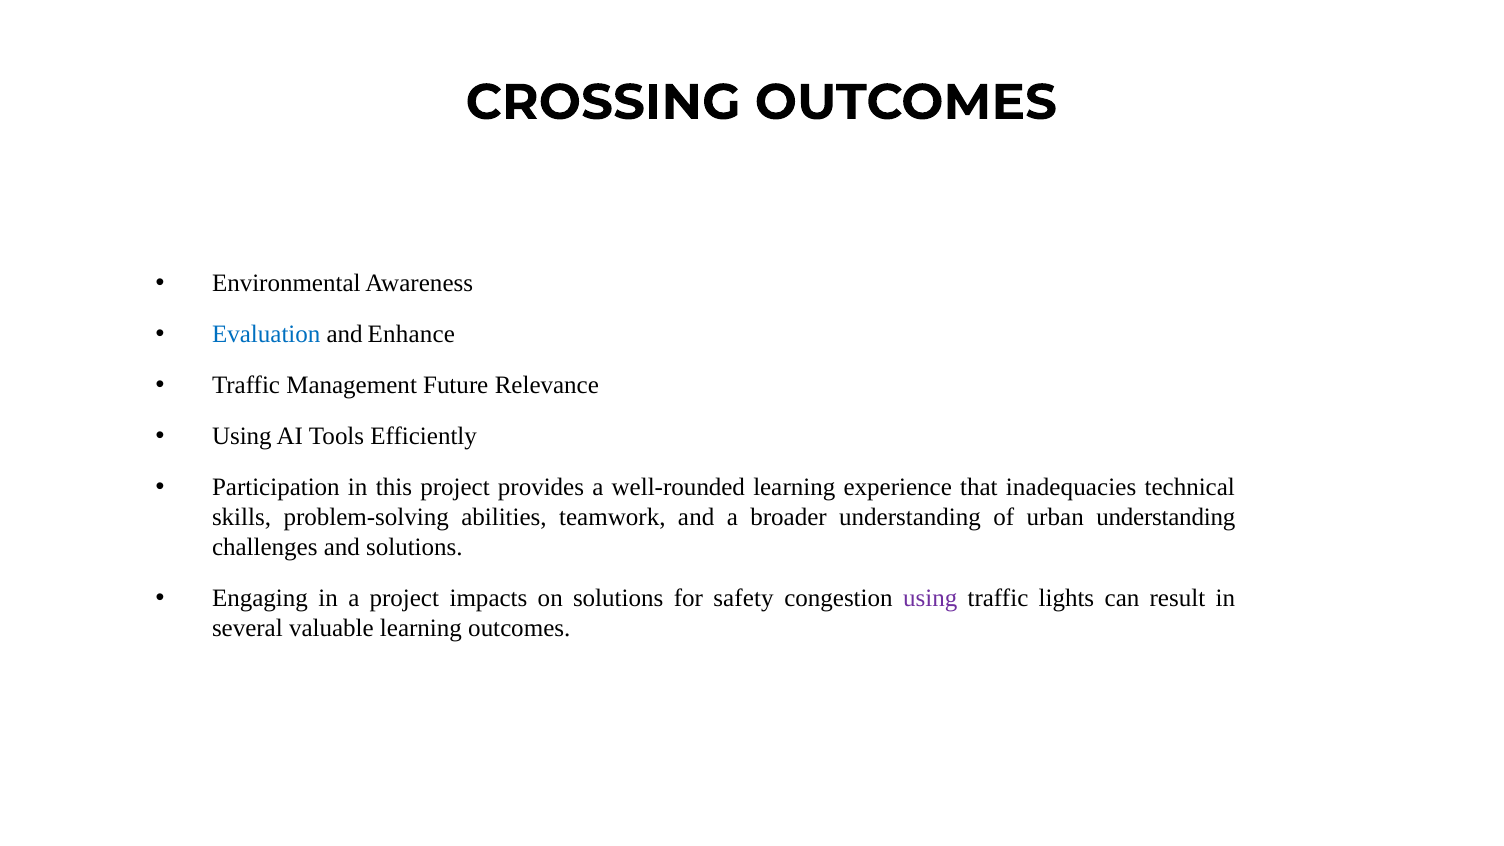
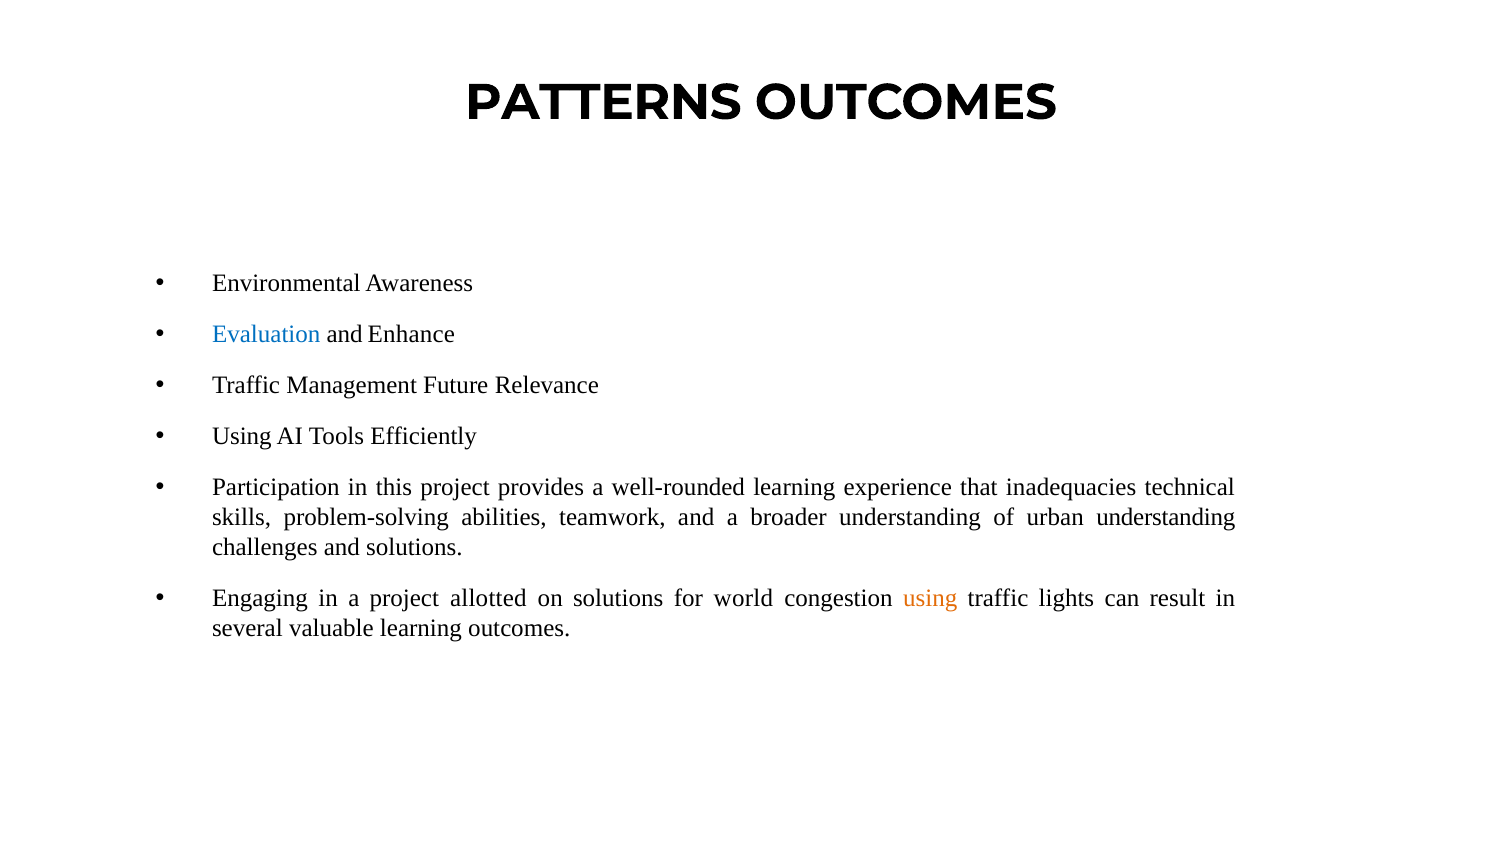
CROSSING: CROSSING -> PATTERNS
impacts: impacts -> allotted
safety: safety -> world
using at (930, 599) colour: purple -> orange
